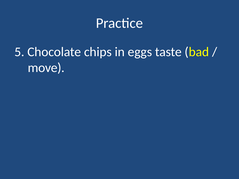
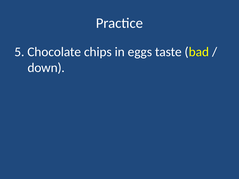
move: move -> down
